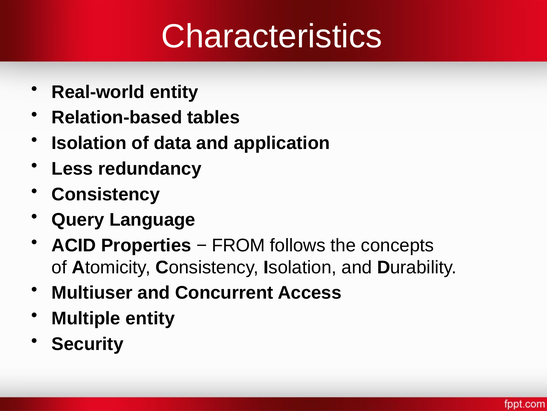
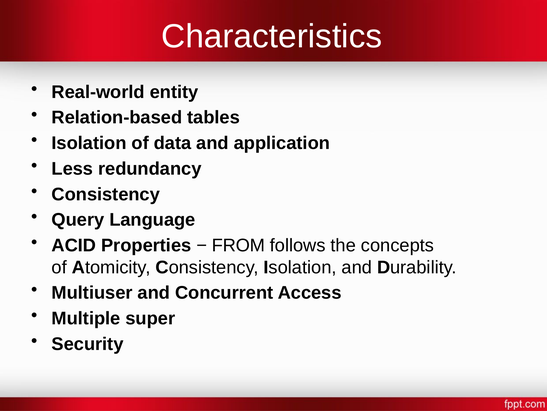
Multiple entity: entity -> super
